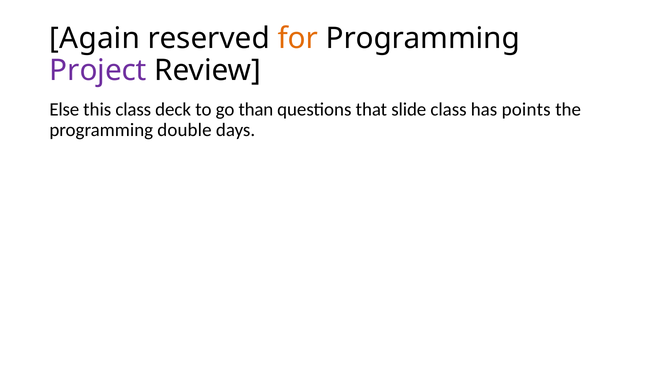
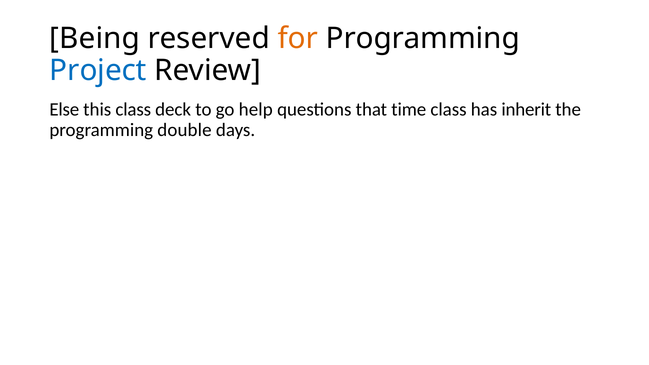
Again: Again -> Being
Project colour: purple -> blue
than: than -> help
slide: slide -> time
points: points -> inherit
